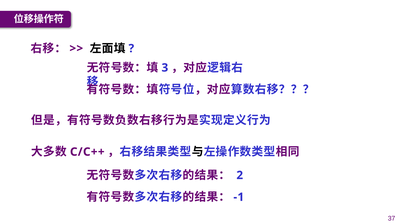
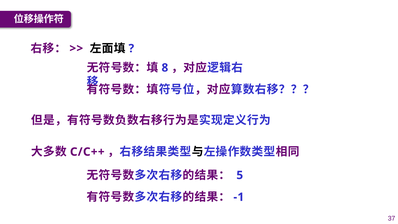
3: 3 -> 8
2: 2 -> 5
